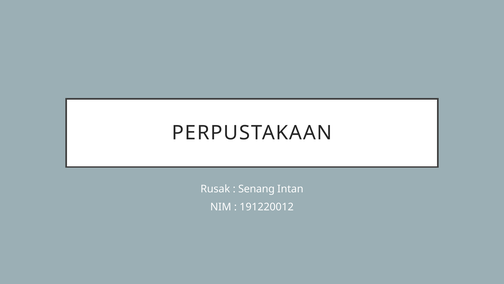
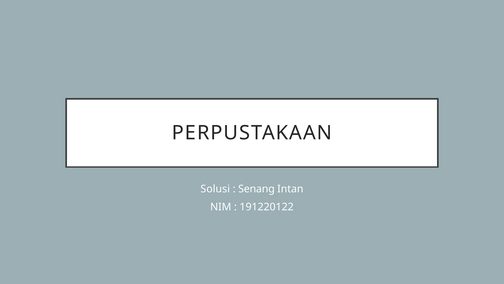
Rusak: Rusak -> Solusi
191220012: 191220012 -> 191220122
